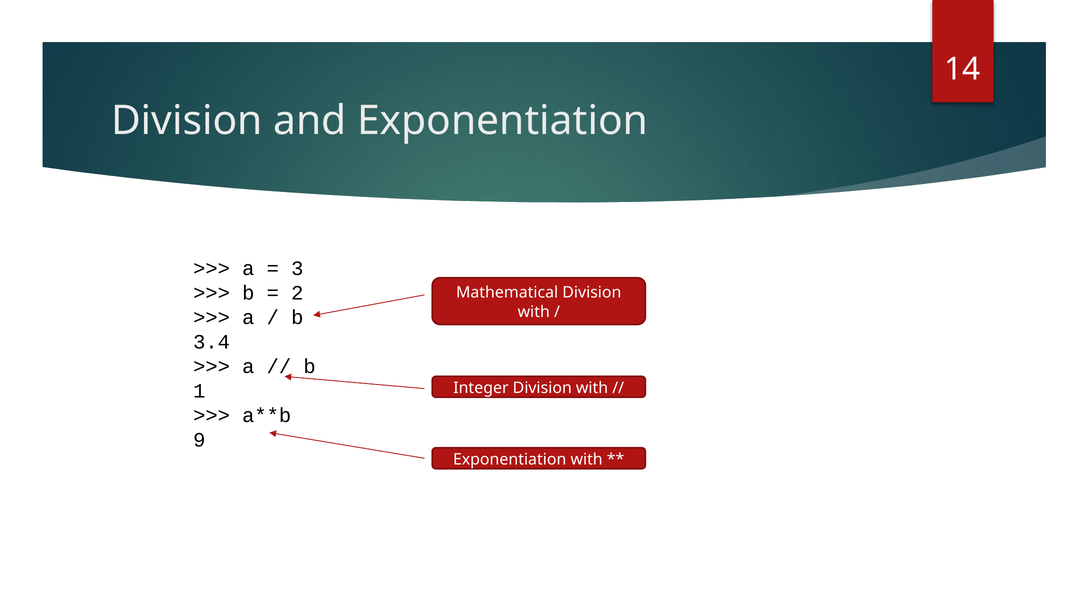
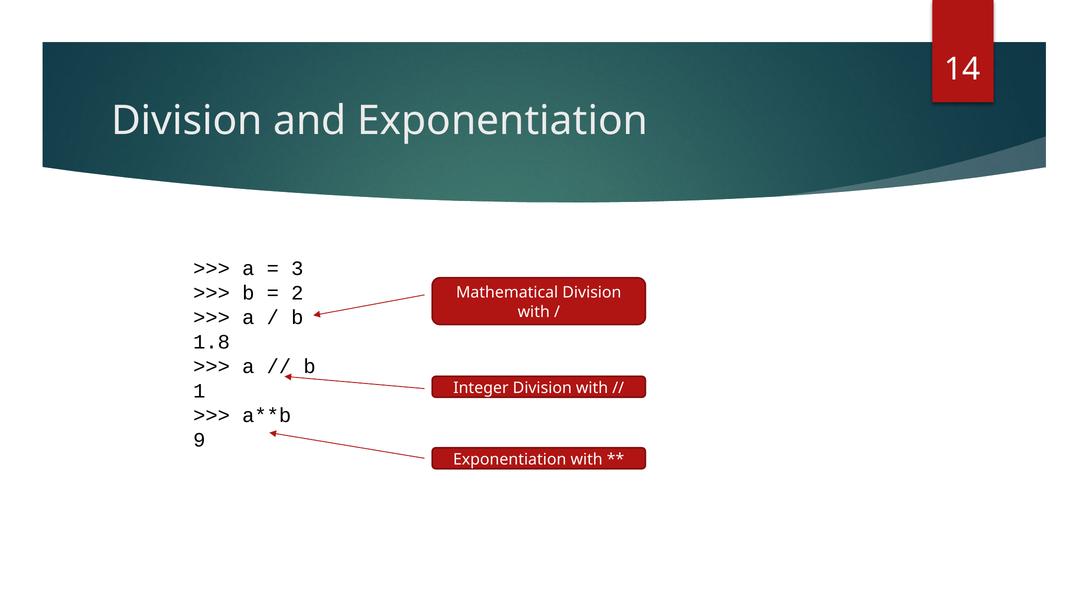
3.4: 3.4 -> 1.8
